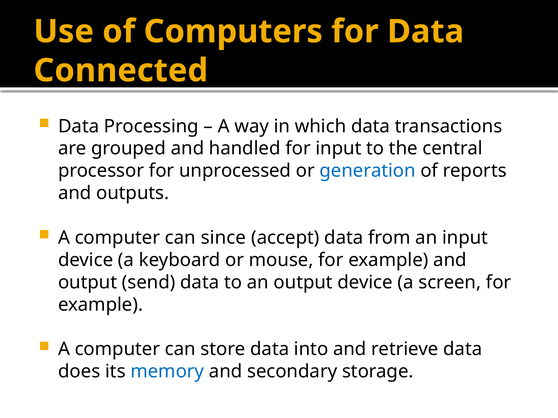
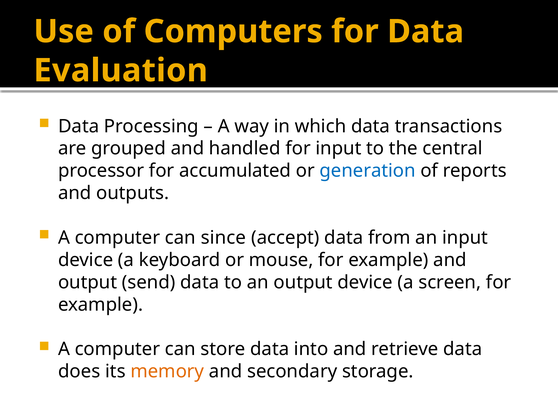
Connected: Connected -> Evaluation
unprocessed: unprocessed -> accumulated
memory colour: blue -> orange
